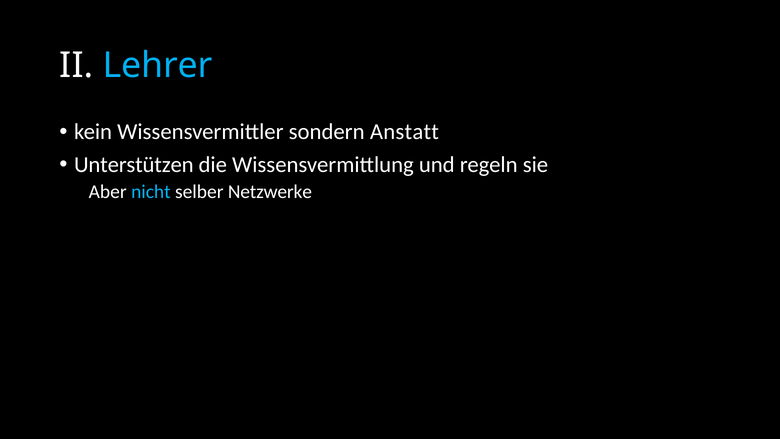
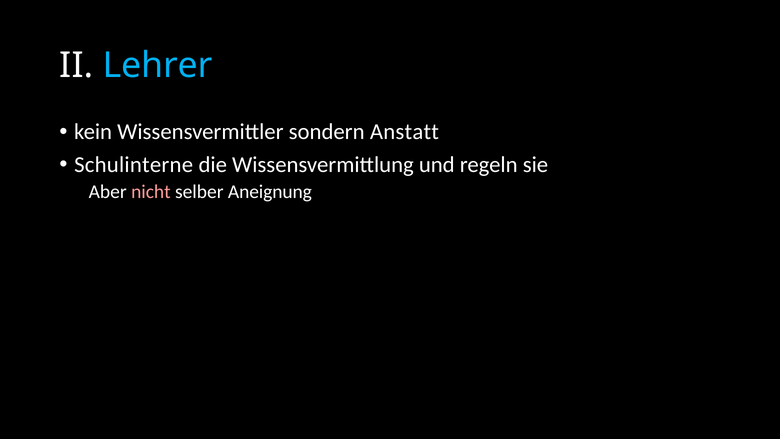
Unterstützen: Unterstützen -> Schulinterne
nicht colour: light blue -> pink
Netzwerke: Netzwerke -> Aneignung
